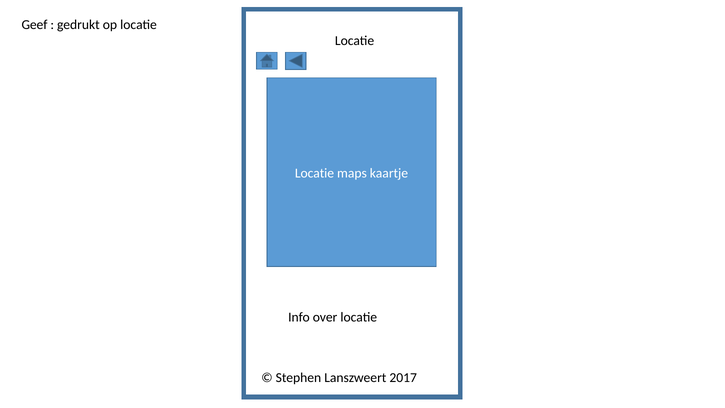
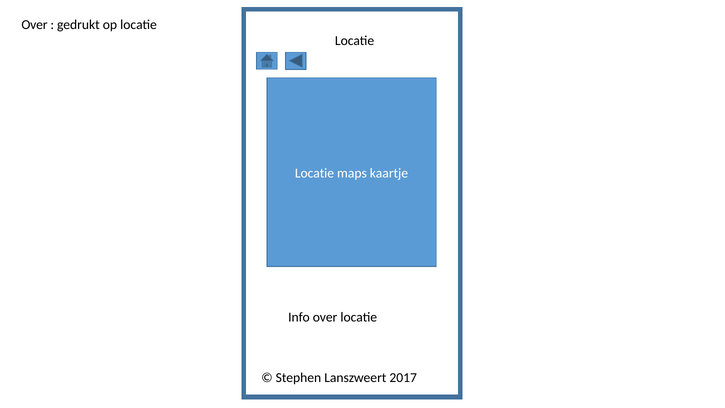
Geef at (34, 25): Geef -> Over
